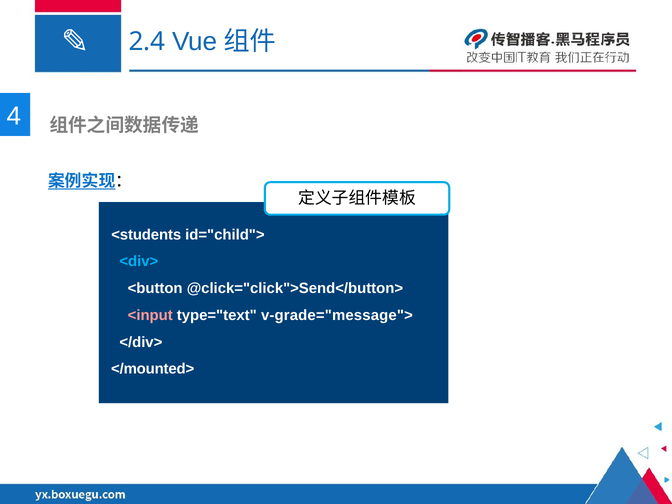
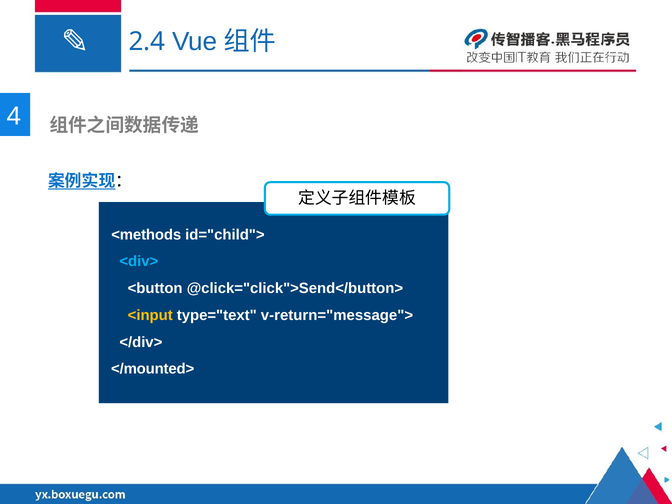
<students: <students -> <methods
<input colour: pink -> yellow
v-grade="message">: v-grade="message"> -> v-return="message">
